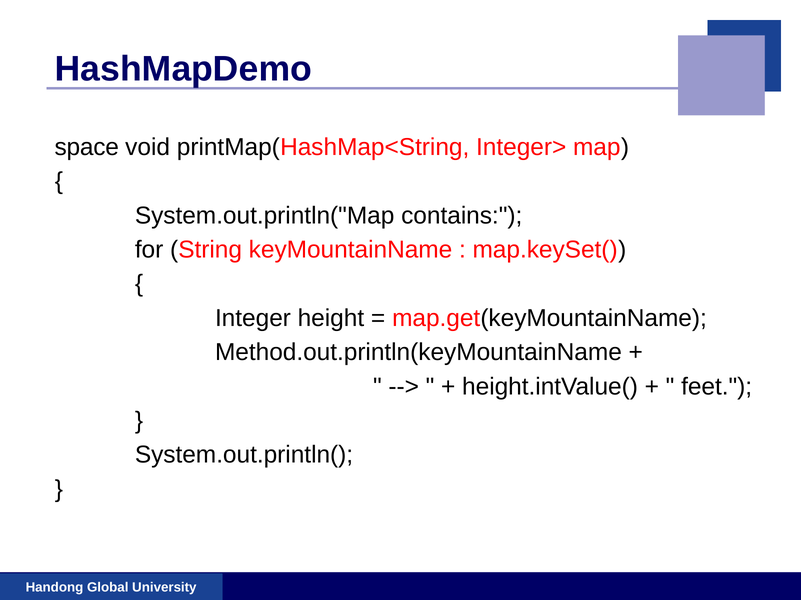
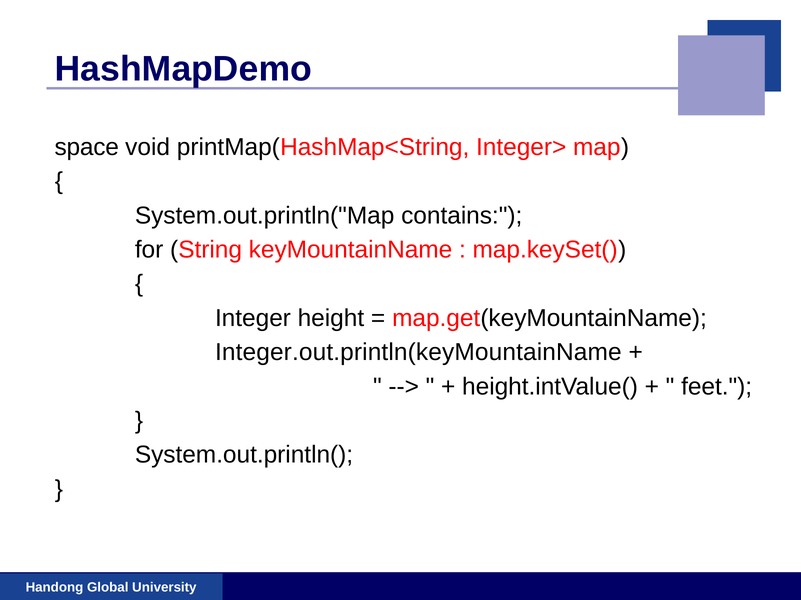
Method.out.println(keyMountainName: Method.out.println(keyMountainName -> Integer.out.println(keyMountainName
